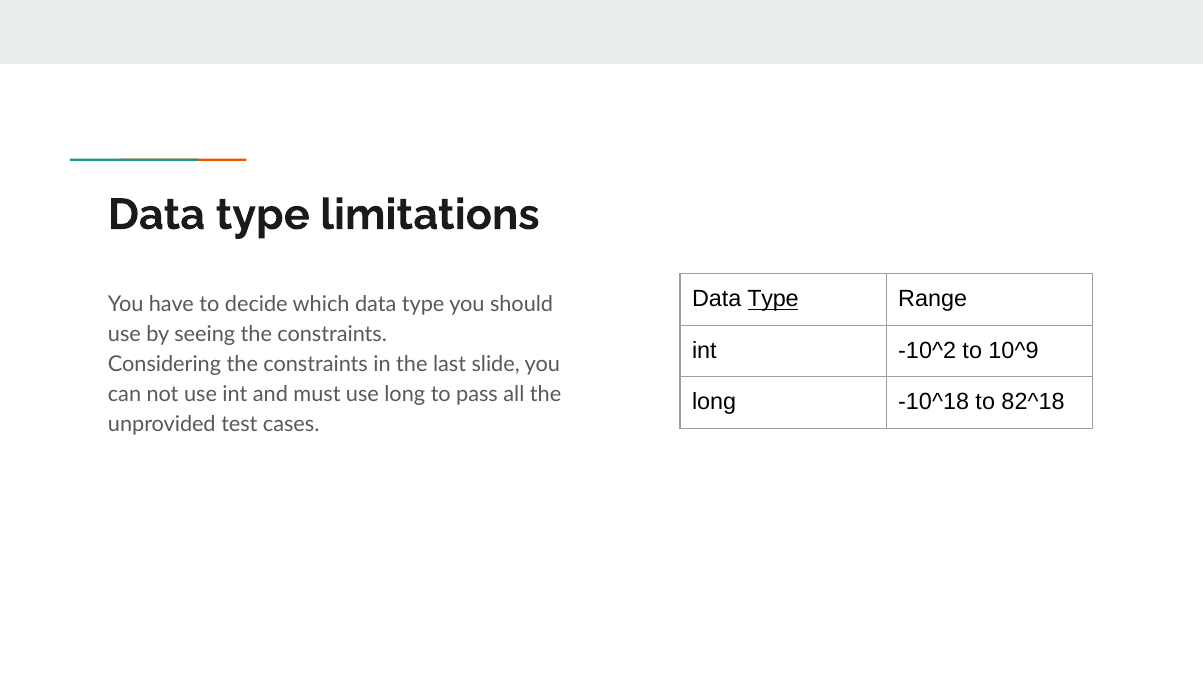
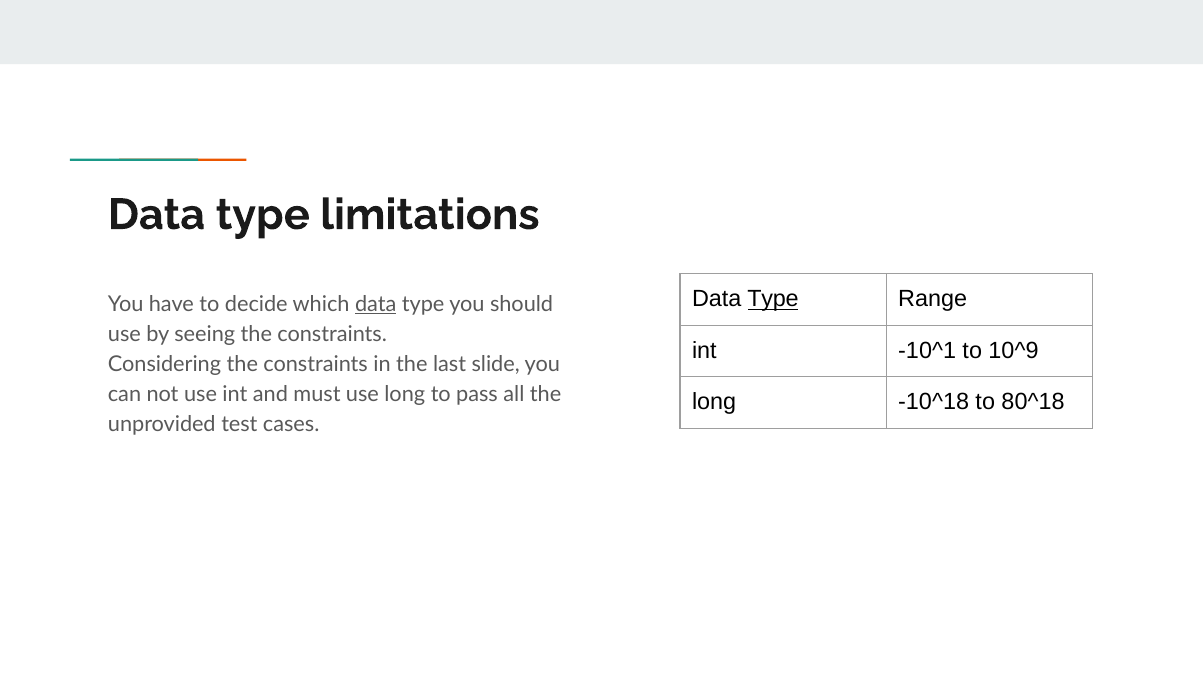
data at (376, 304) underline: none -> present
-10^2: -10^2 -> -10^1
82^18: 82^18 -> 80^18
